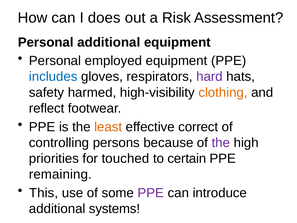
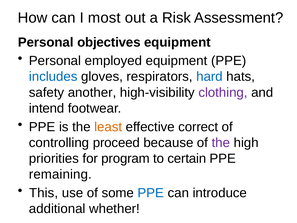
does: does -> most
Personal additional: additional -> objectives
hard colour: purple -> blue
harmed: harmed -> another
clothing colour: orange -> purple
reflect: reflect -> intend
persons: persons -> proceed
touched: touched -> program
PPE at (151, 193) colour: purple -> blue
systems: systems -> whether
